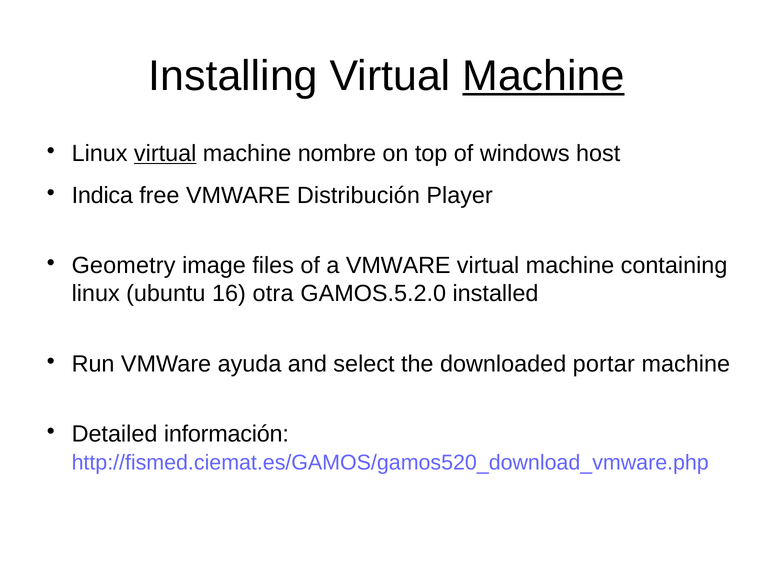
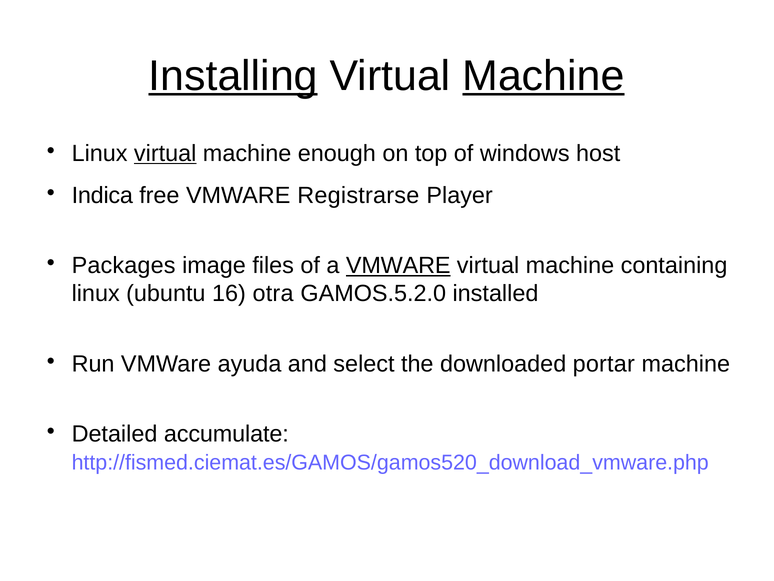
Installing underline: none -> present
nombre: nombre -> enough
Distribución: Distribución -> Registrarse
Geometry: Geometry -> Packages
VMWARE at (398, 265) underline: none -> present
información: información -> accumulate
